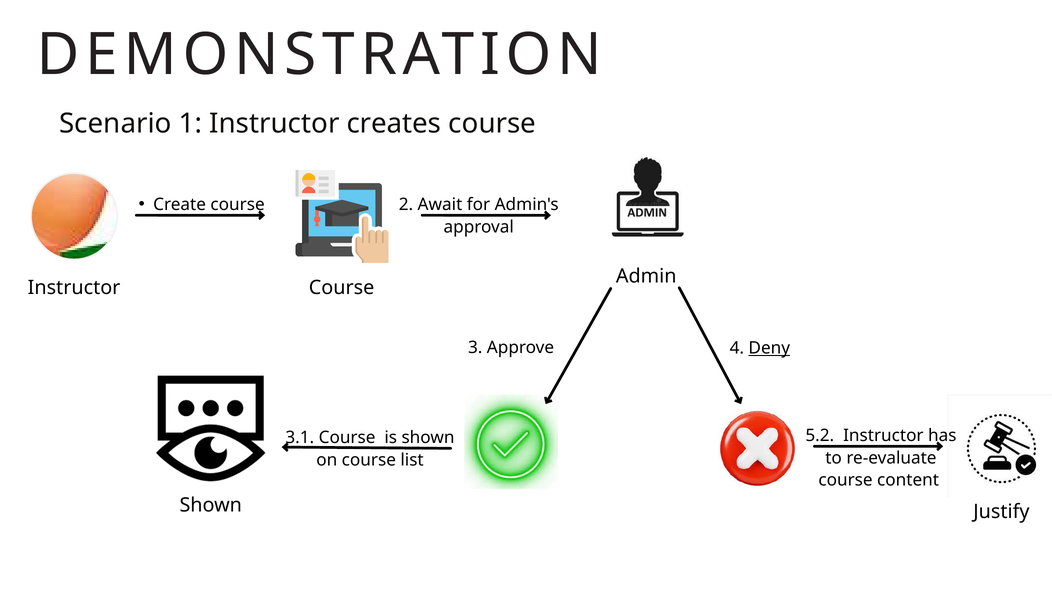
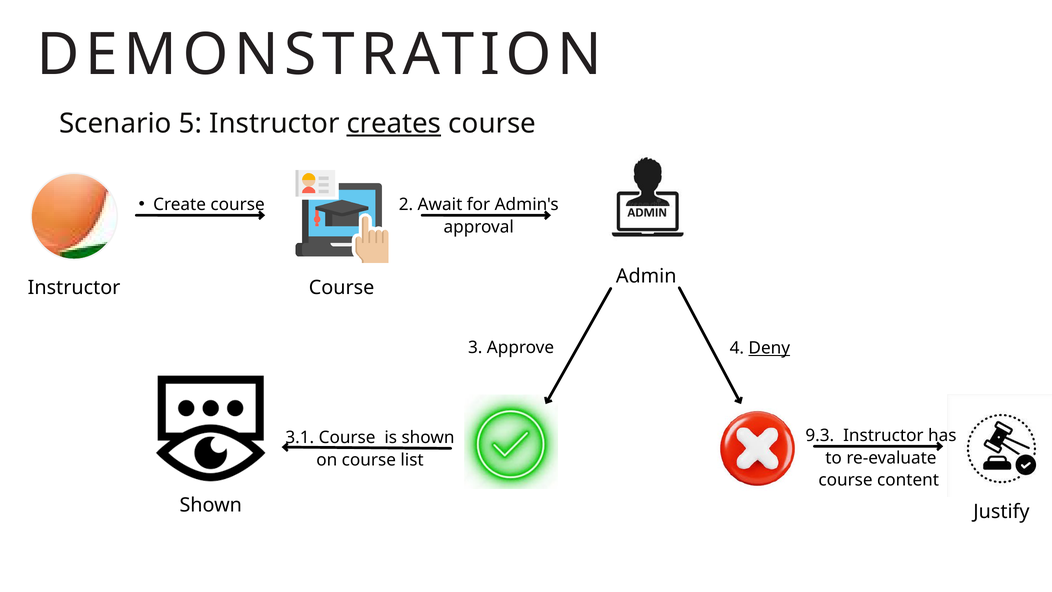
1: 1 -> 5
creates underline: none -> present
5.2: 5.2 -> 9.3
